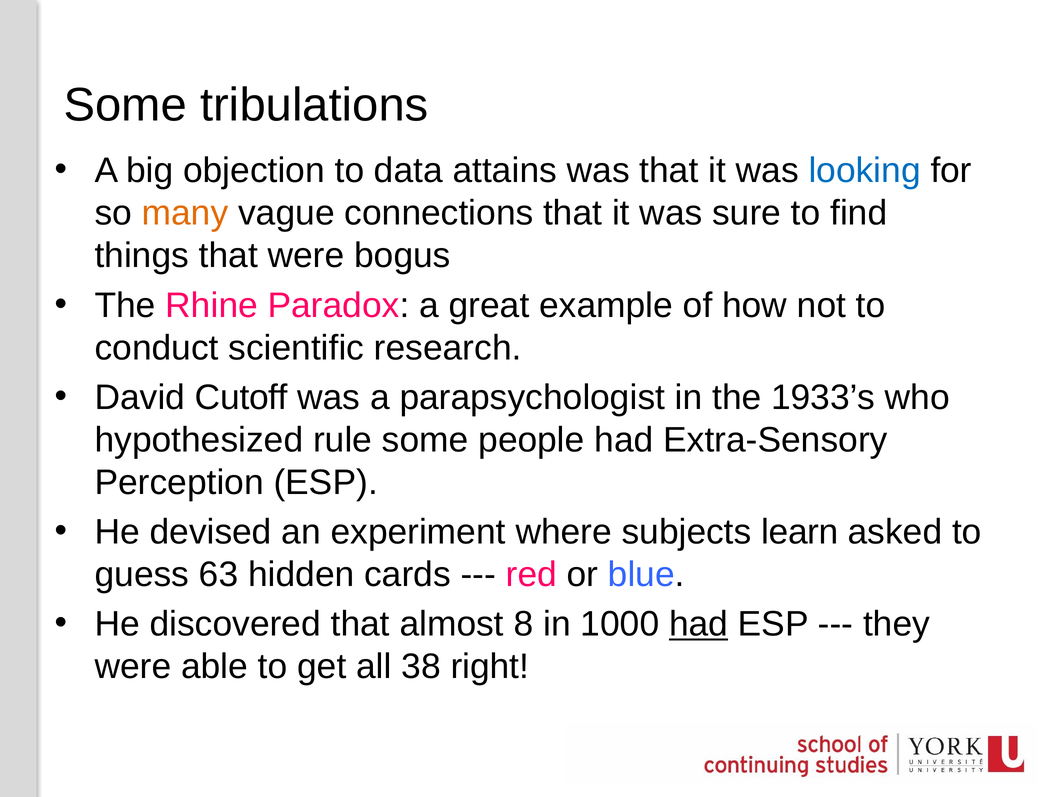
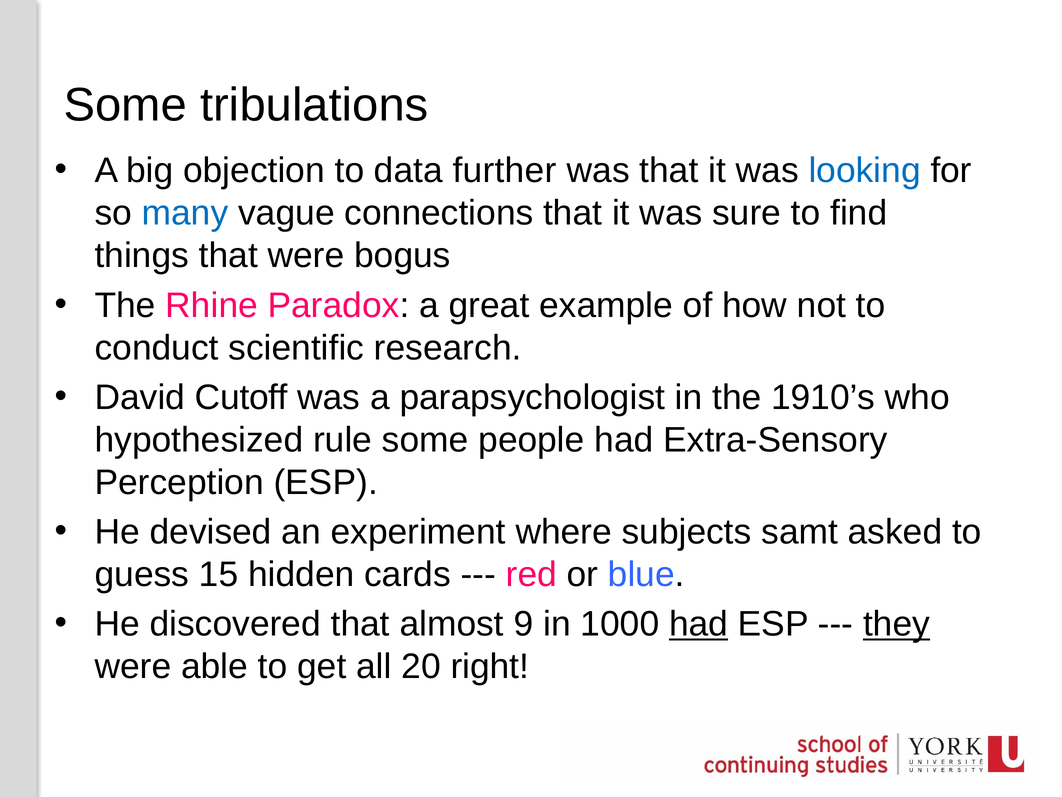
attains: attains -> further
many colour: orange -> blue
1933’s: 1933’s -> 1910’s
learn: learn -> samt
63: 63 -> 15
8: 8 -> 9
they underline: none -> present
38: 38 -> 20
